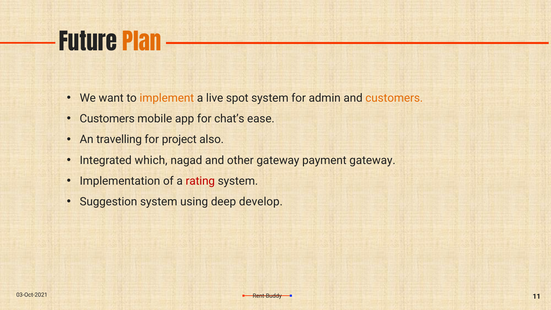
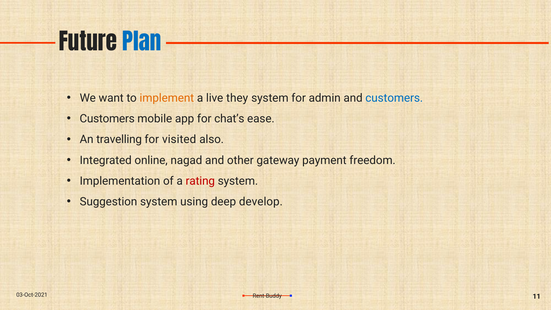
Plan colour: orange -> blue
spot: spot -> they
customers at (394, 98) colour: orange -> blue
project: project -> visited
which: which -> online
payment gateway: gateway -> freedom
